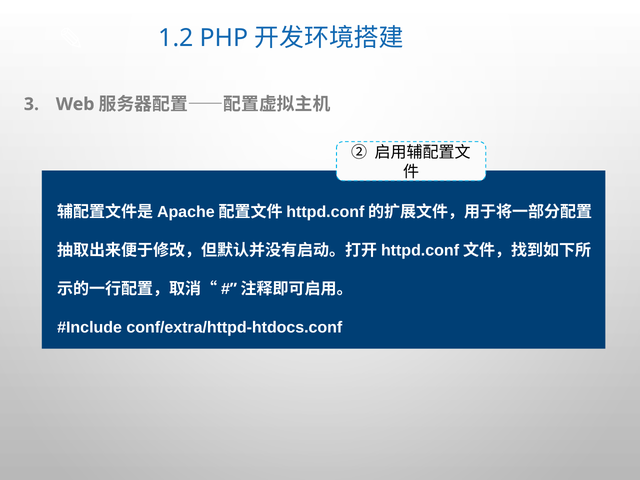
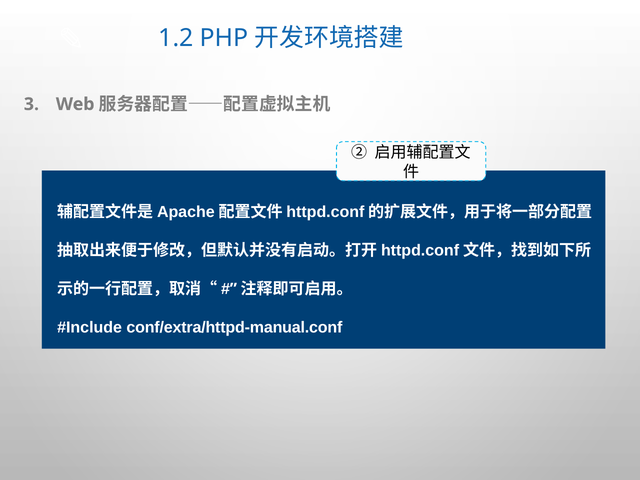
conf/extra/httpd-htdocs.conf: conf/extra/httpd-htdocs.conf -> conf/extra/httpd-manual.conf
